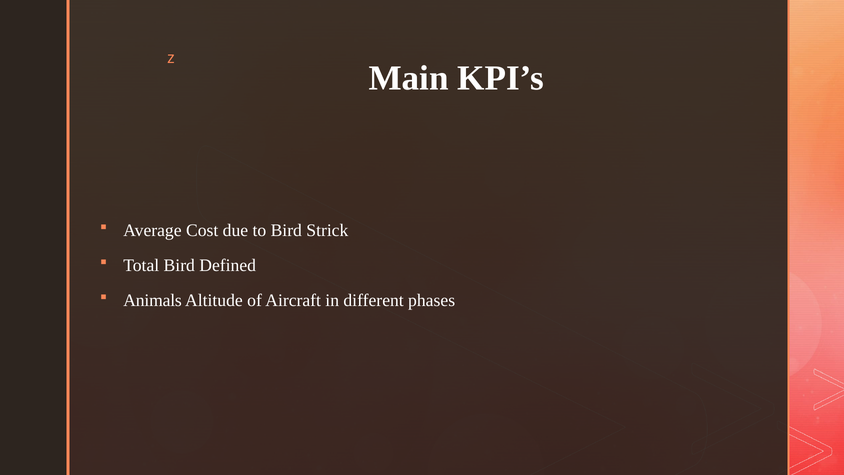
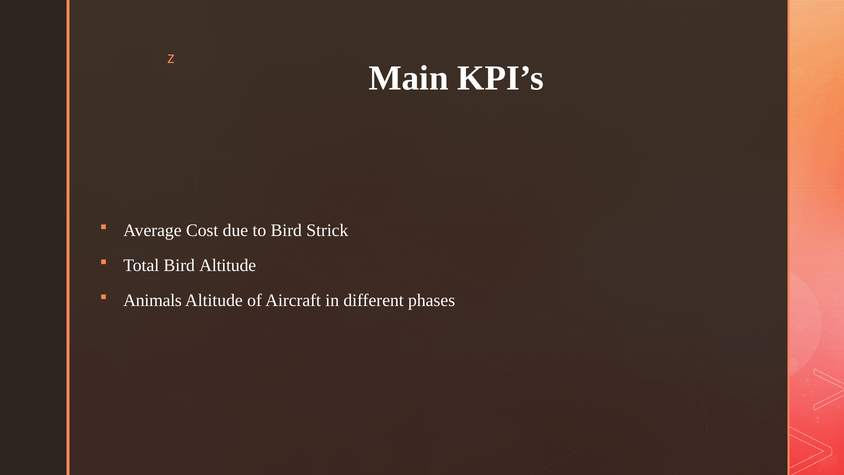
Bird Defined: Defined -> Altitude
